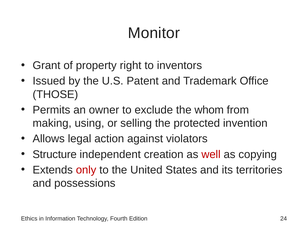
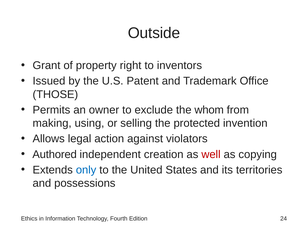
Monitor: Monitor -> Outside
Structure: Structure -> Authored
only colour: red -> blue
